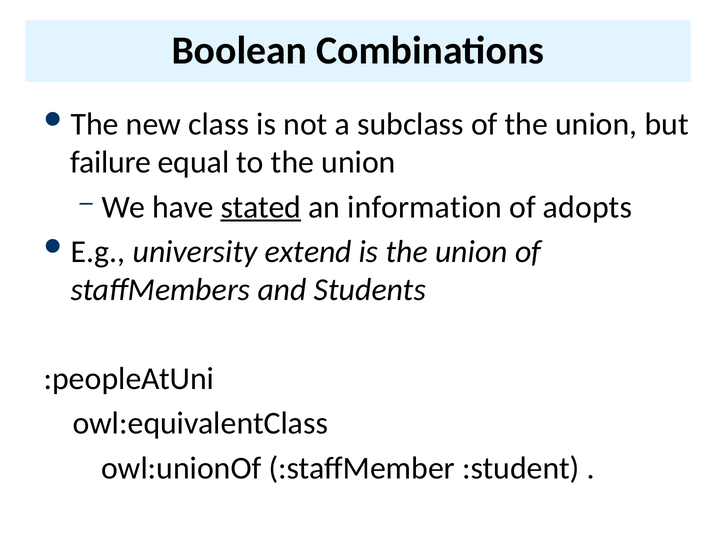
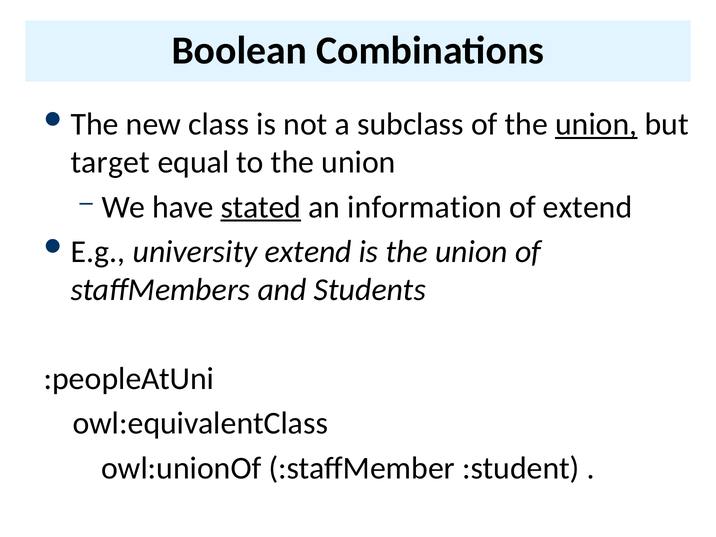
union at (596, 124) underline: none -> present
failure: failure -> target
of adopts: adopts -> extend
